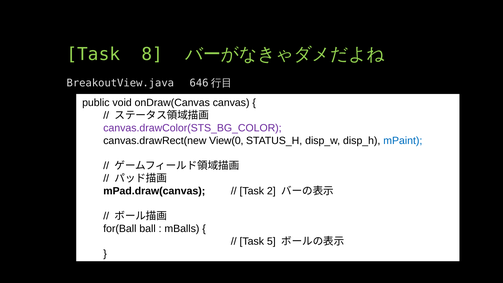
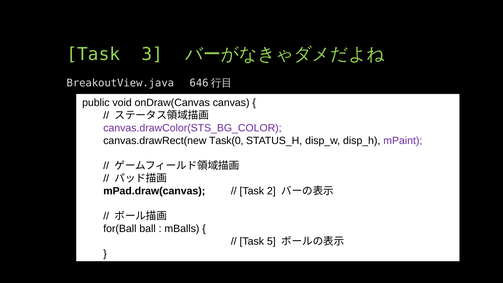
8: 8 -> 3
View(0: View(0 -> Task(0
mPaint colour: blue -> purple
